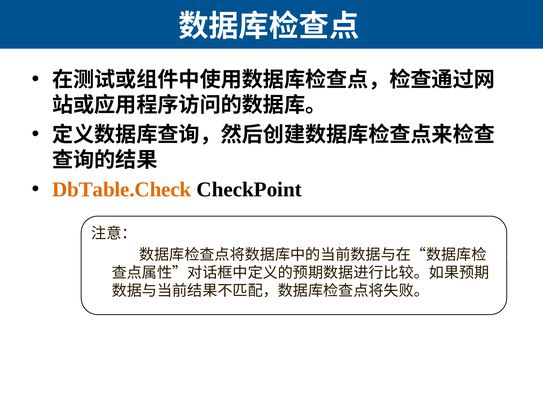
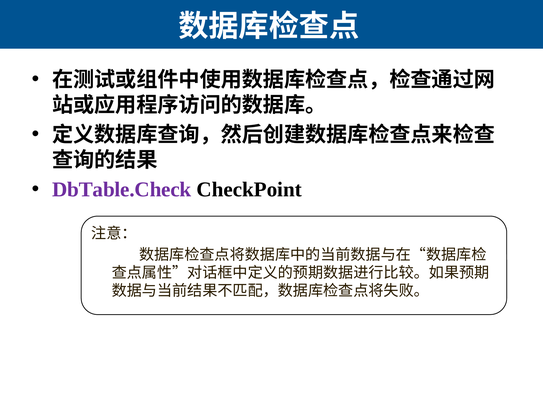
DbTable.Check colour: orange -> purple
